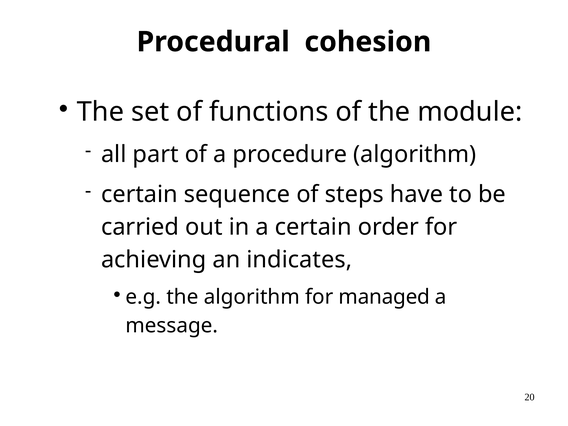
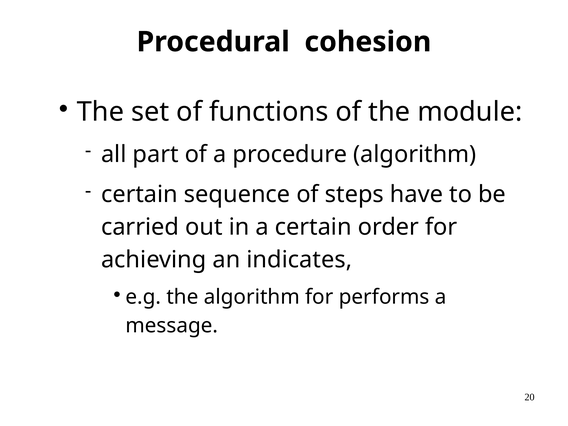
managed: managed -> performs
